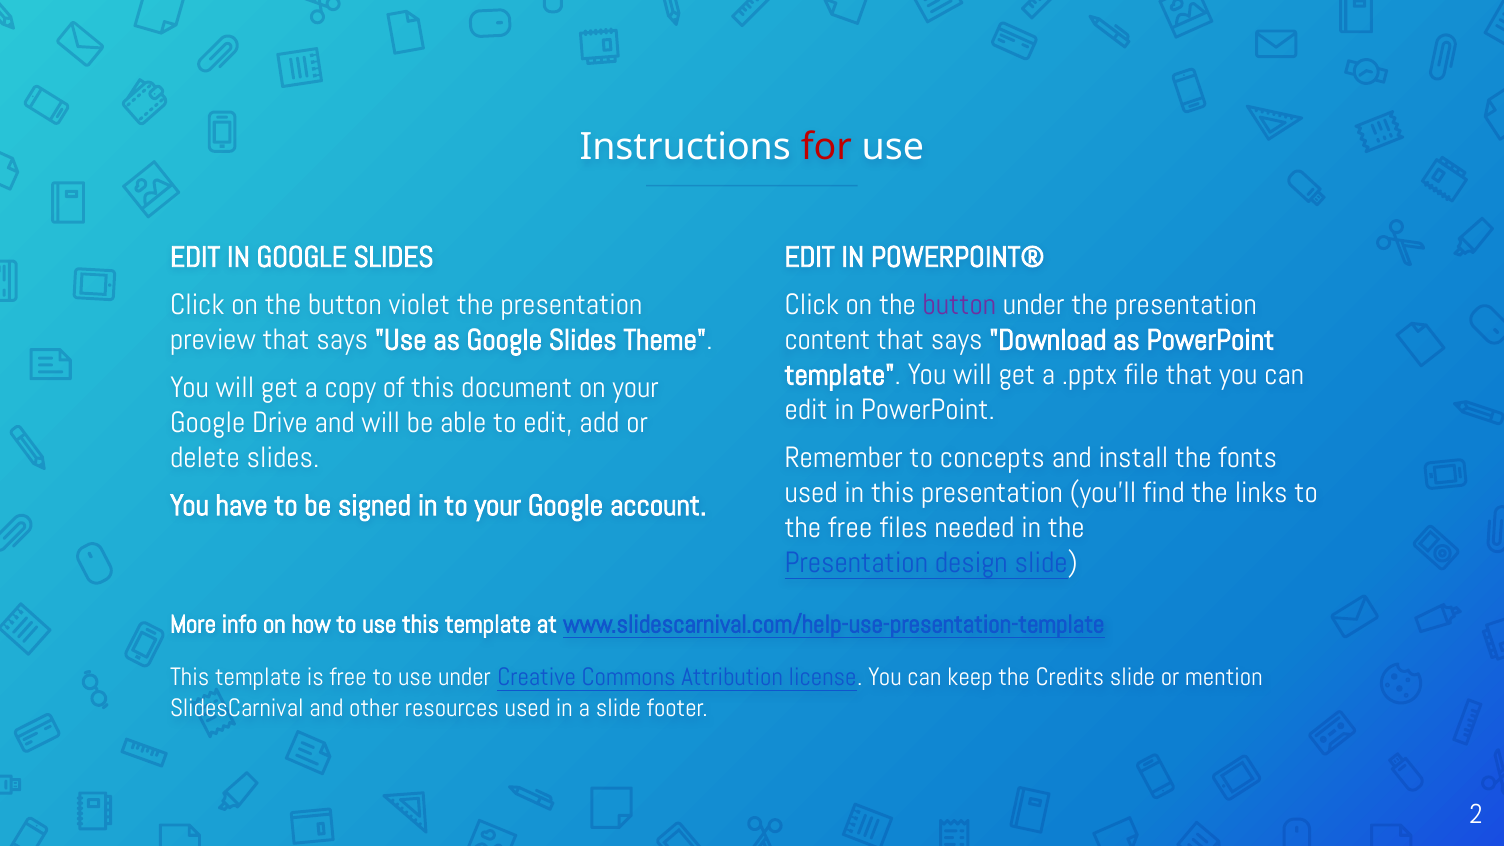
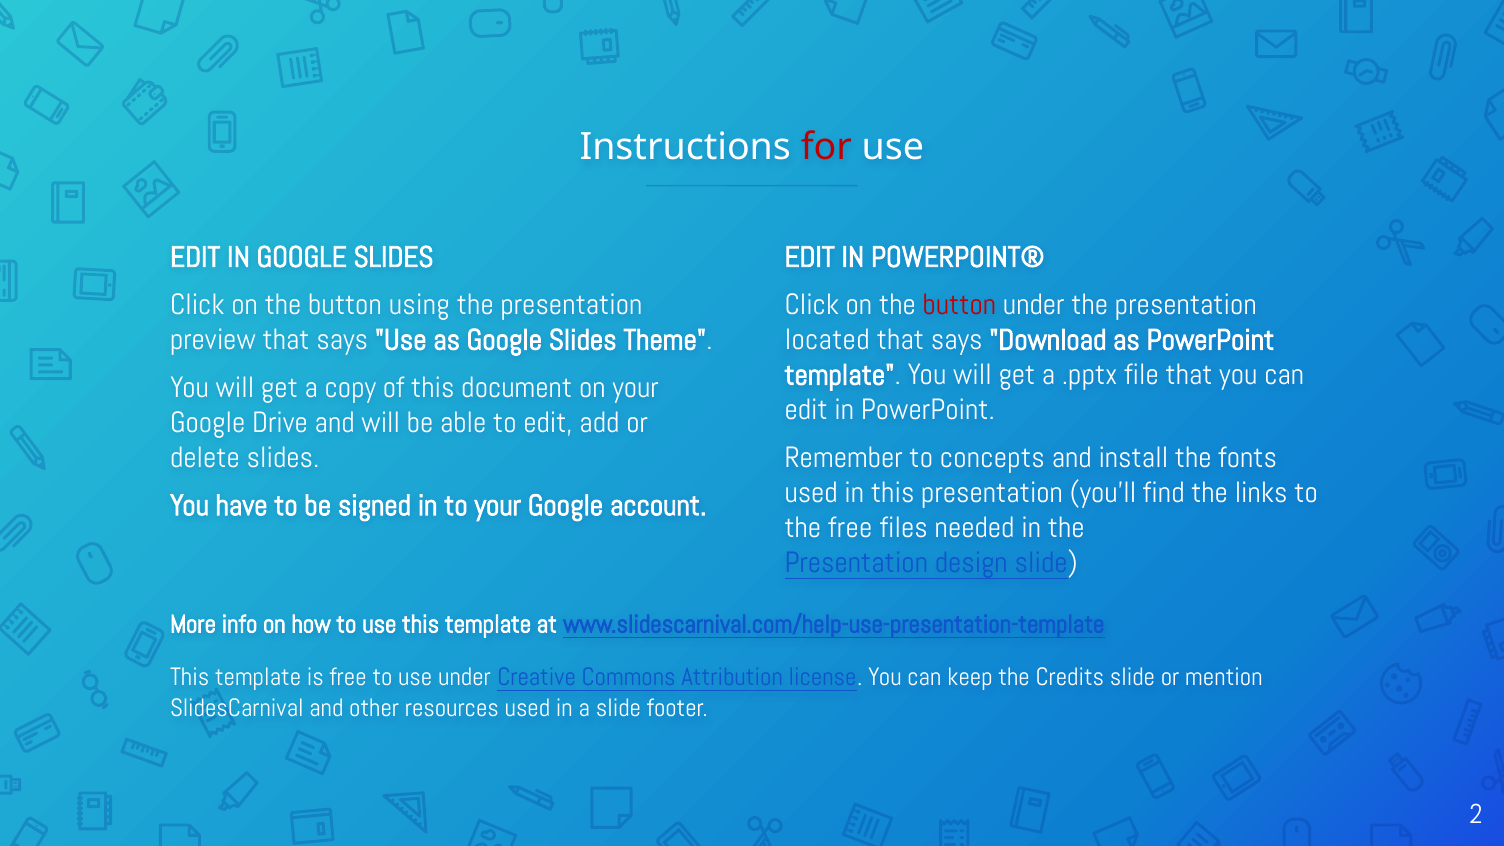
violet: violet -> using
button at (959, 305) colour: purple -> red
content: content -> located
